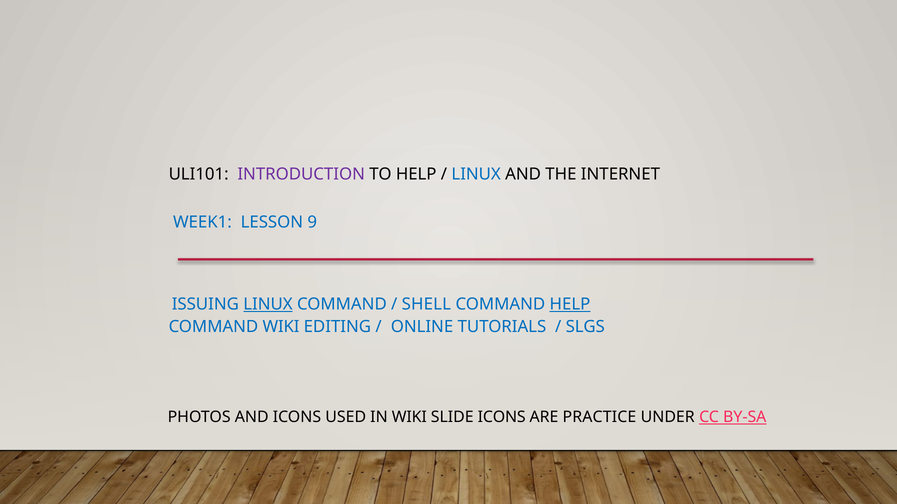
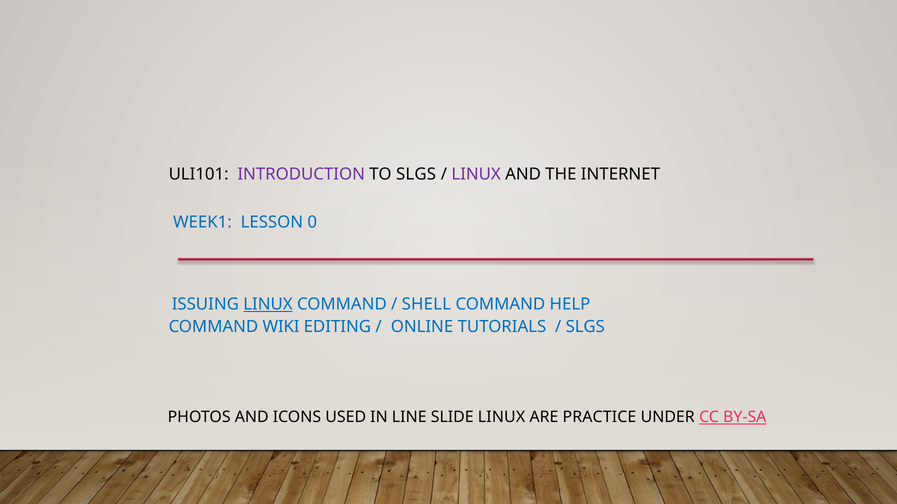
TO HELP: HELP -> SLGS
LINUX at (476, 175) colour: blue -> purple
9: 9 -> 0
HELP at (570, 304) underline: present -> none
IN WIKI: WIKI -> LINE
SLIDE ICONS: ICONS -> LINUX
